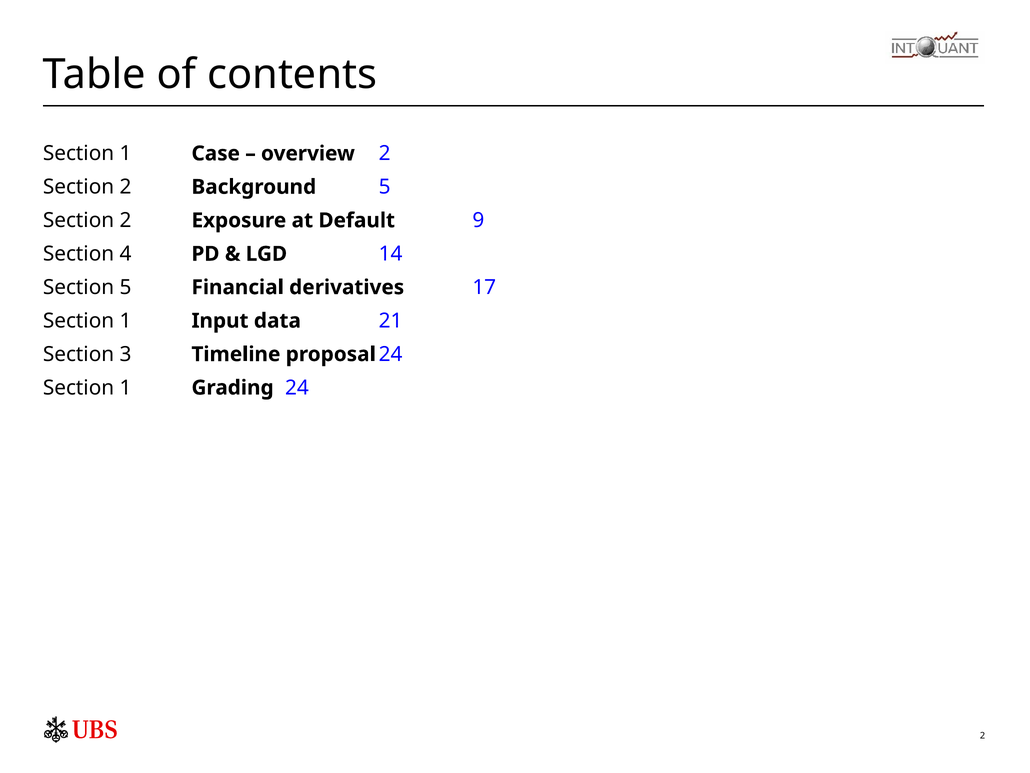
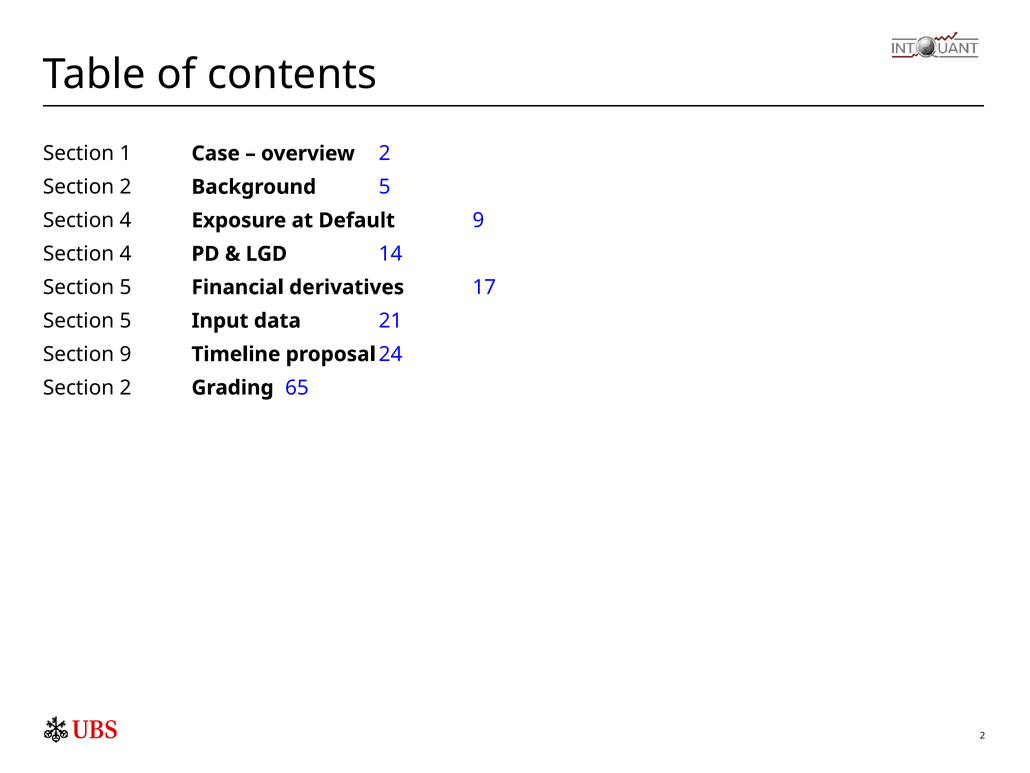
2 at (125, 220): 2 -> 4
1 at (125, 321): 1 -> 5
Section 3: 3 -> 9
1 at (125, 387): 1 -> 2
24: 24 -> 65
